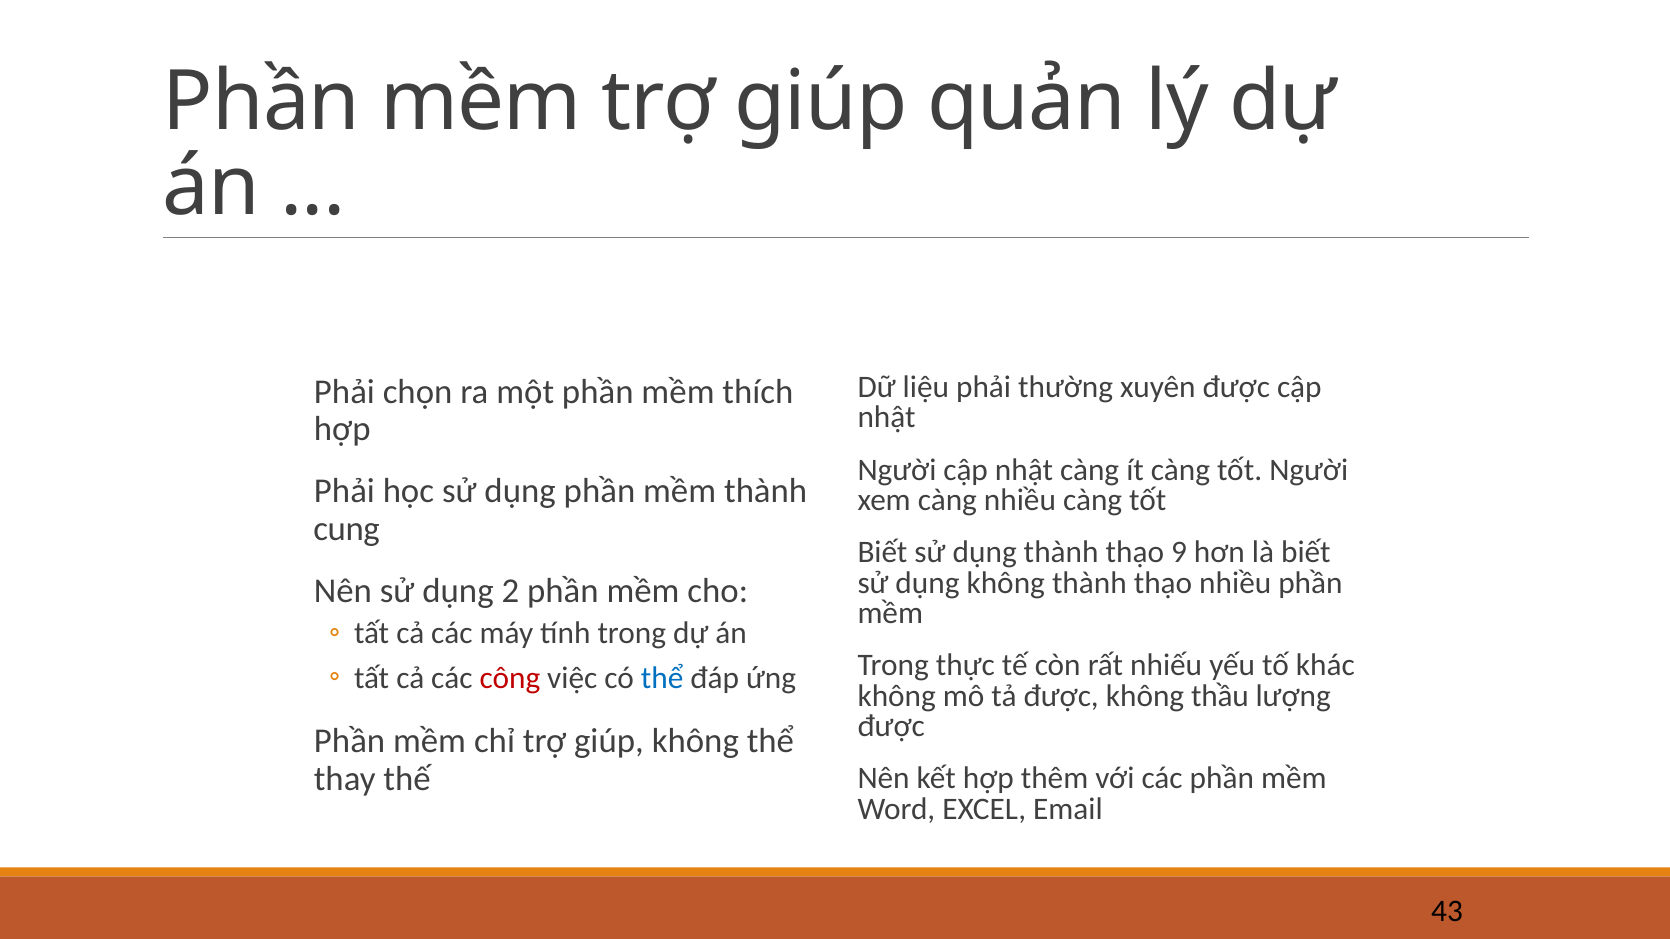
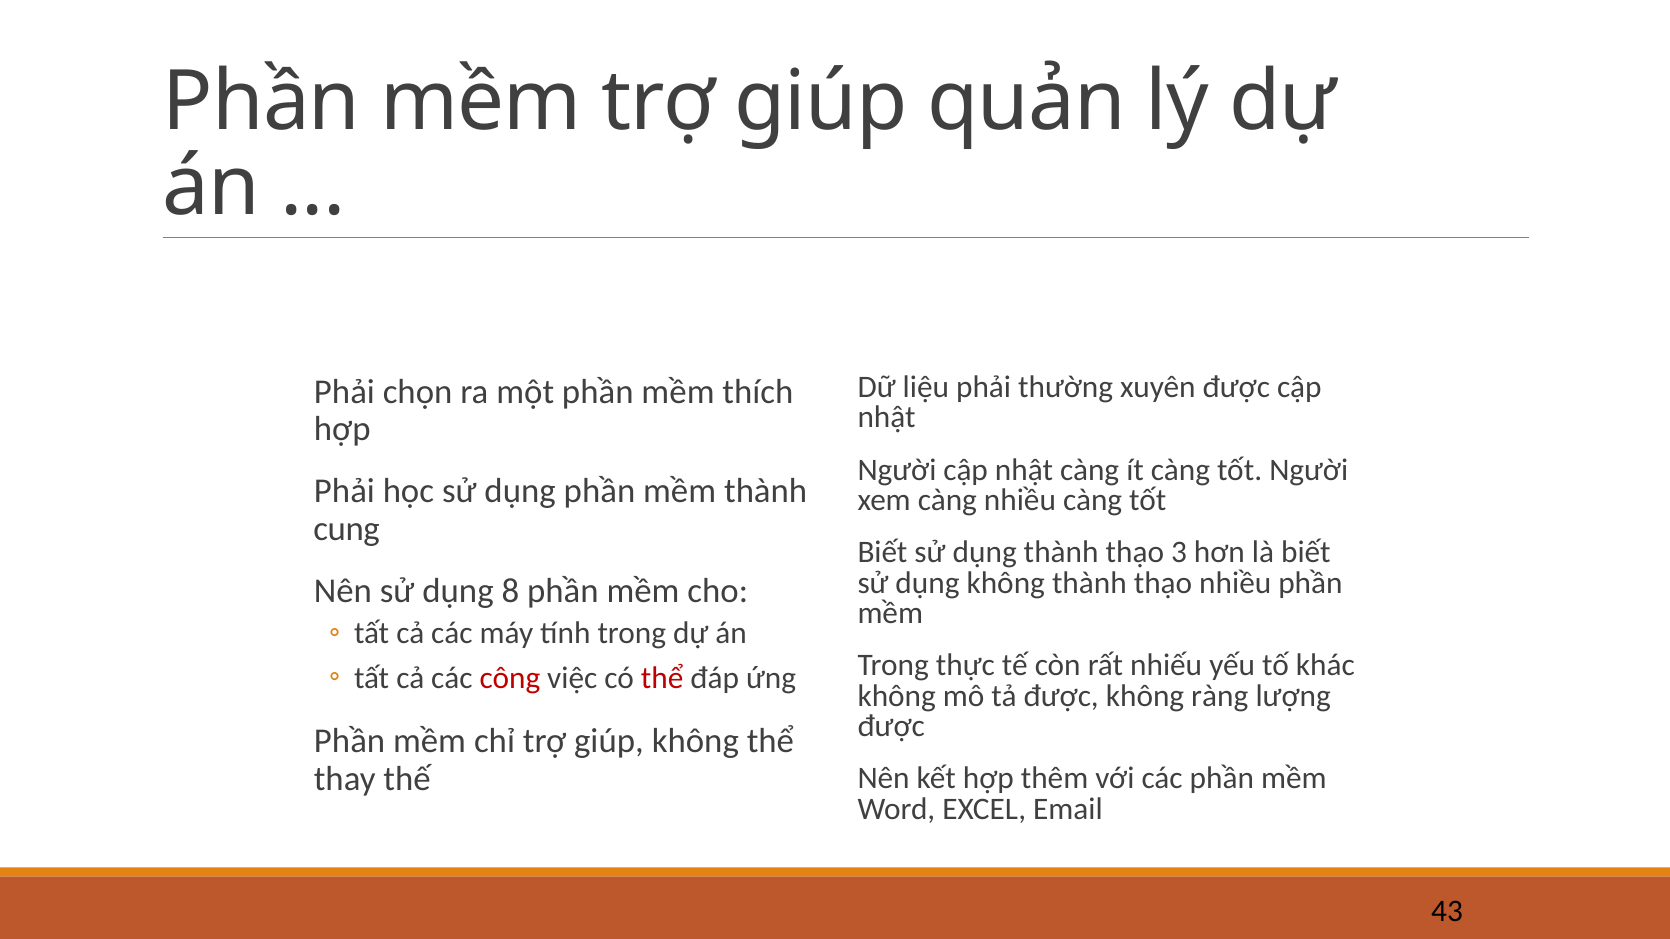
9: 9 -> 3
2: 2 -> 8
thể at (662, 678) colour: blue -> red
thầu: thầu -> ràng
